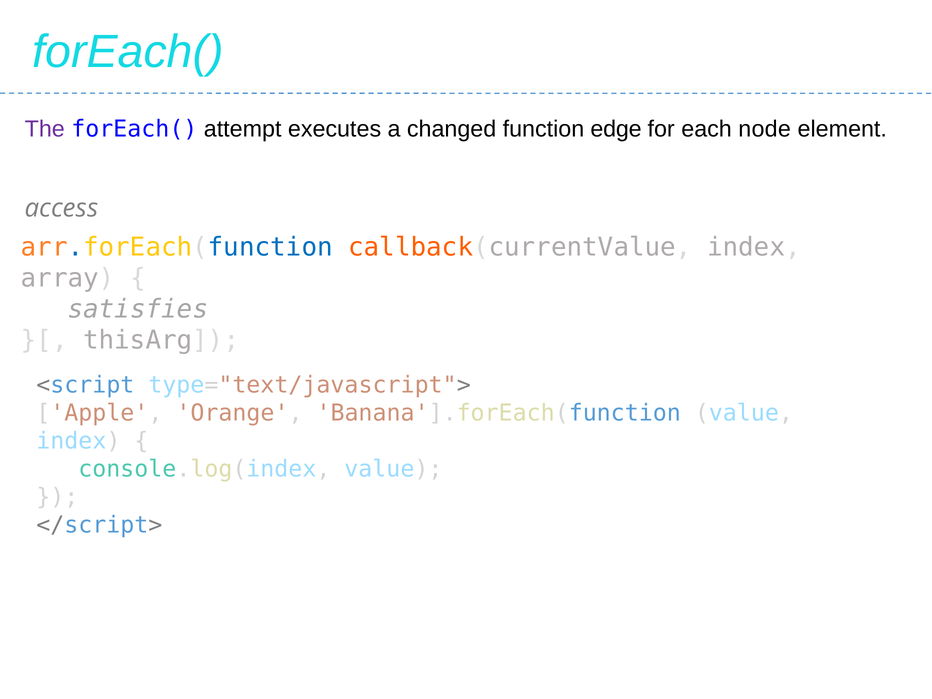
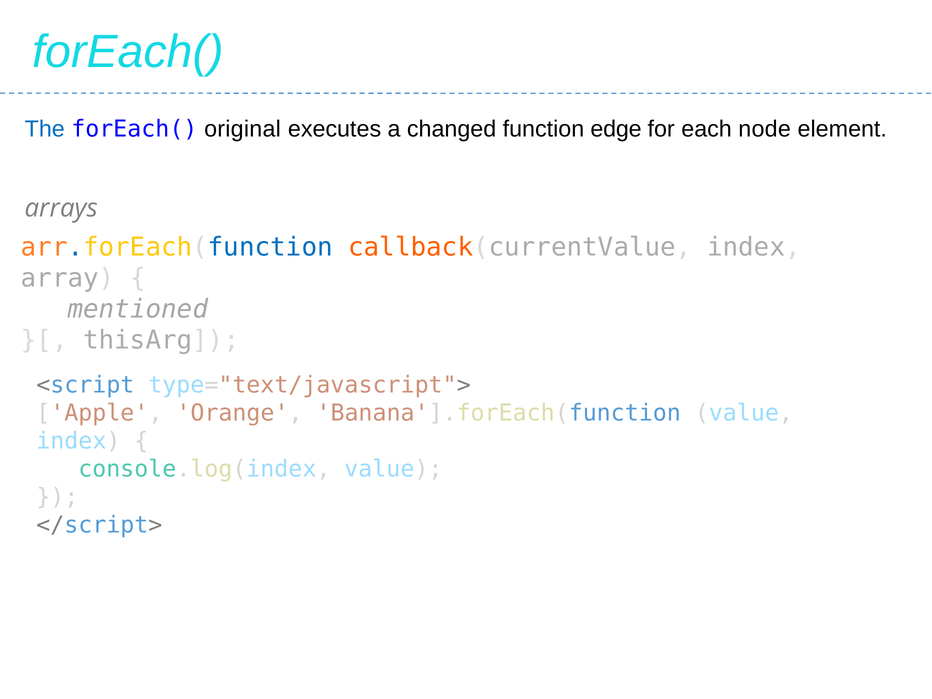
The colour: purple -> blue
attempt: attempt -> original
access: access -> arrays
satisfies: satisfies -> mentioned
